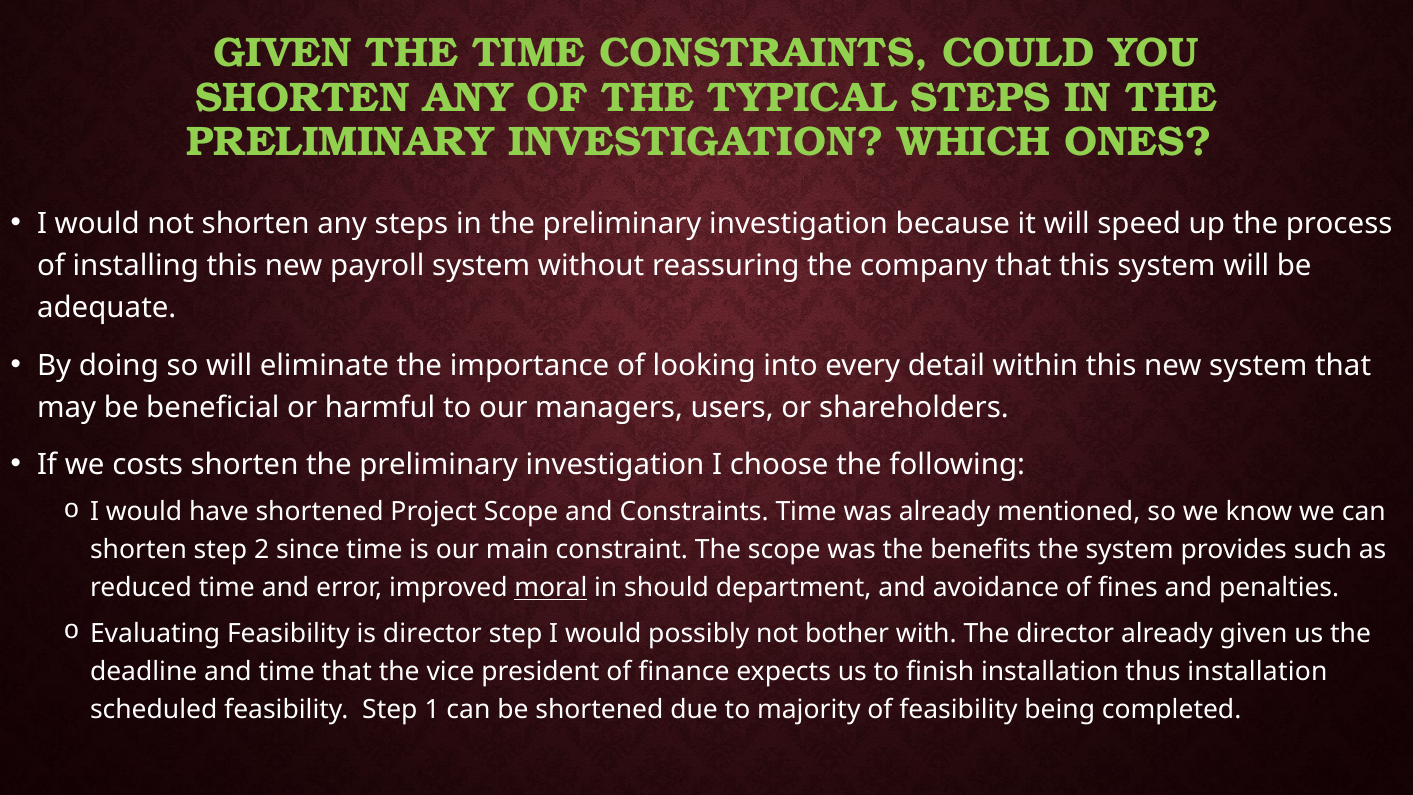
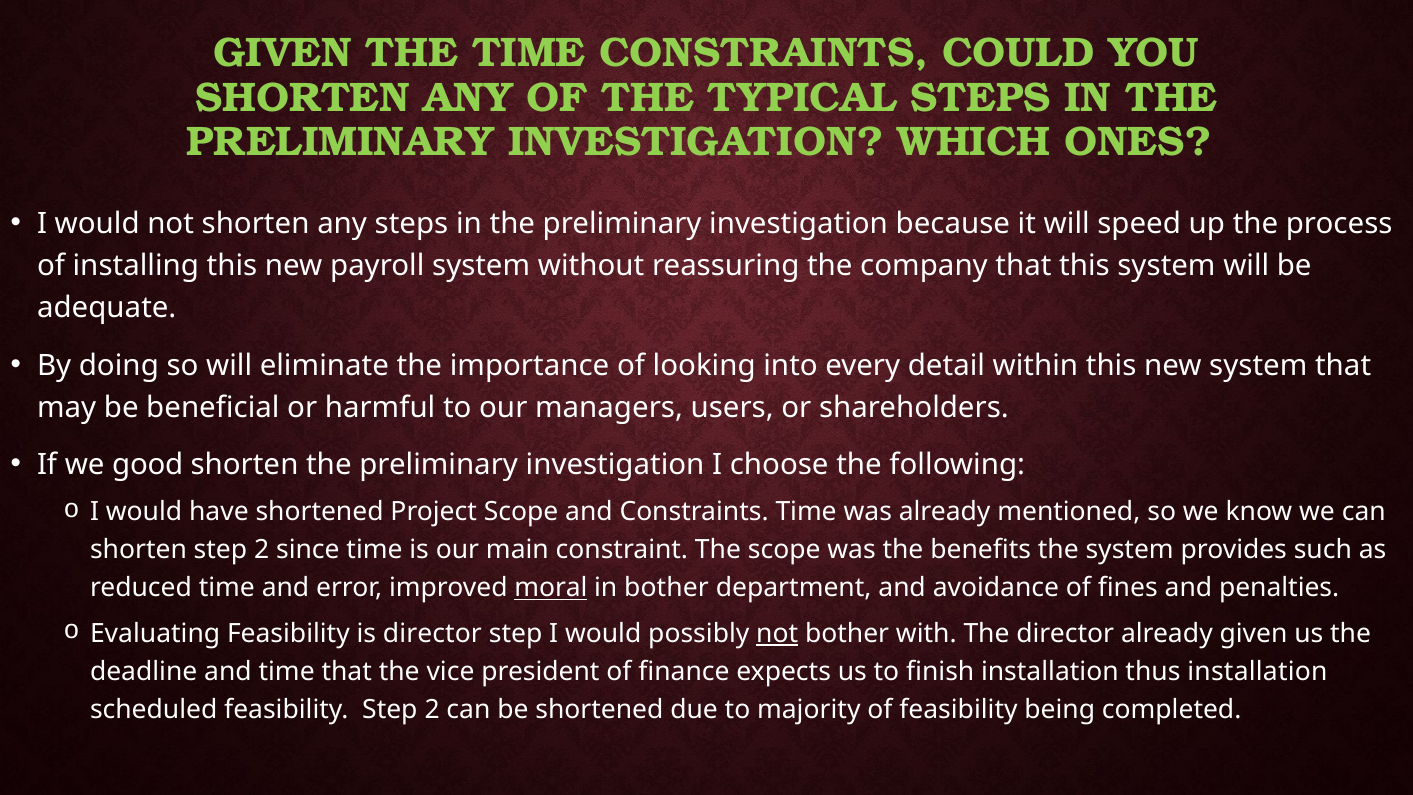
costs: costs -> good
in should: should -> bother
not at (777, 634) underline: none -> present
feasibility Step 1: 1 -> 2
